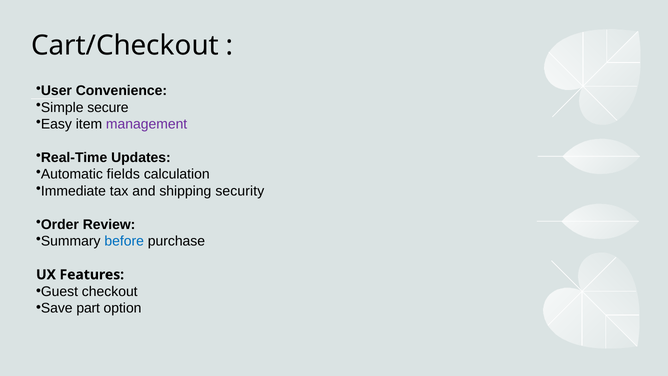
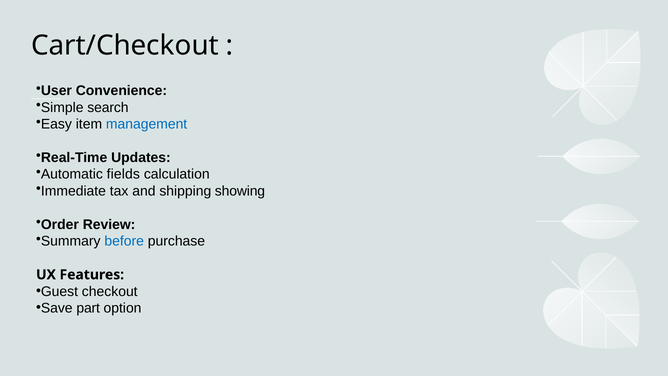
secure: secure -> search
management colour: purple -> blue
security: security -> showing
